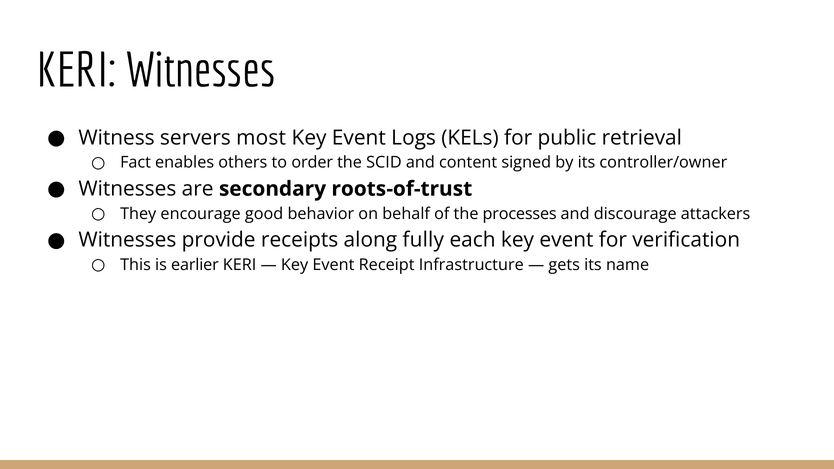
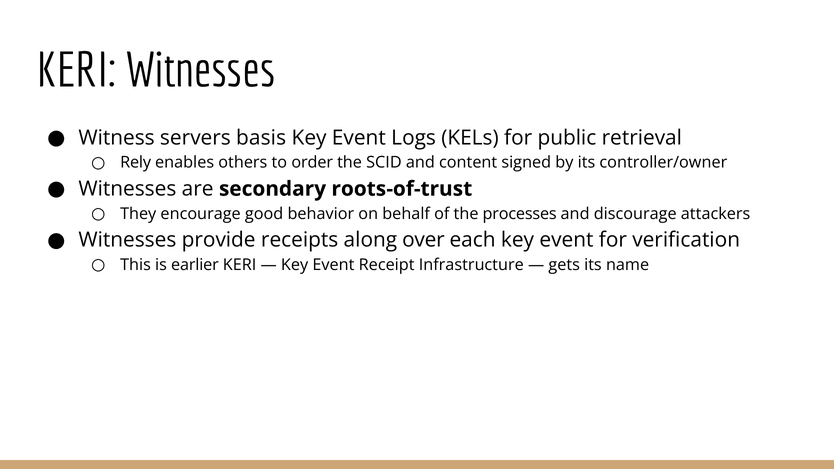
most: most -> basis
Fact: Fact -> Rely
fully: fully -> over
